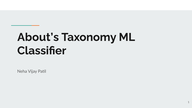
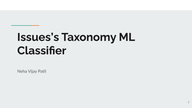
About’s: About’s -> Issues’s
